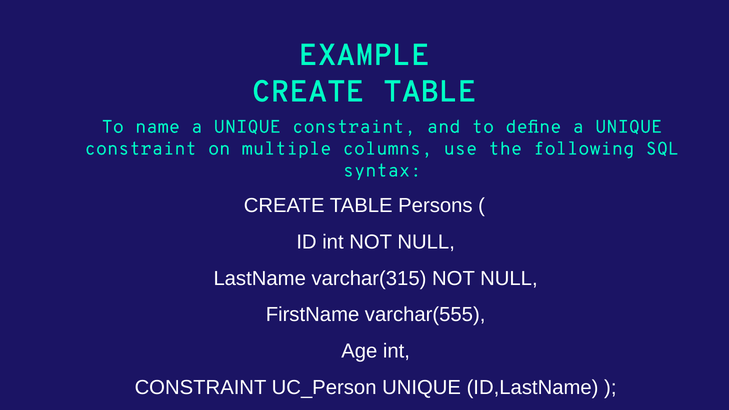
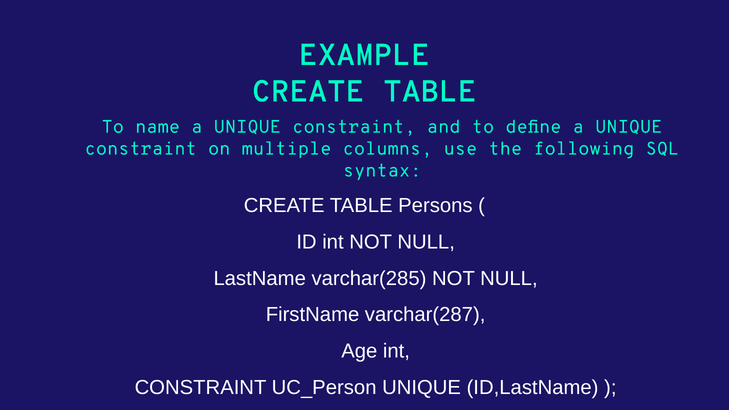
varchar(315: varchar(315 -> varchar(285
varchar(555: varchar(555 -> varchar(287
